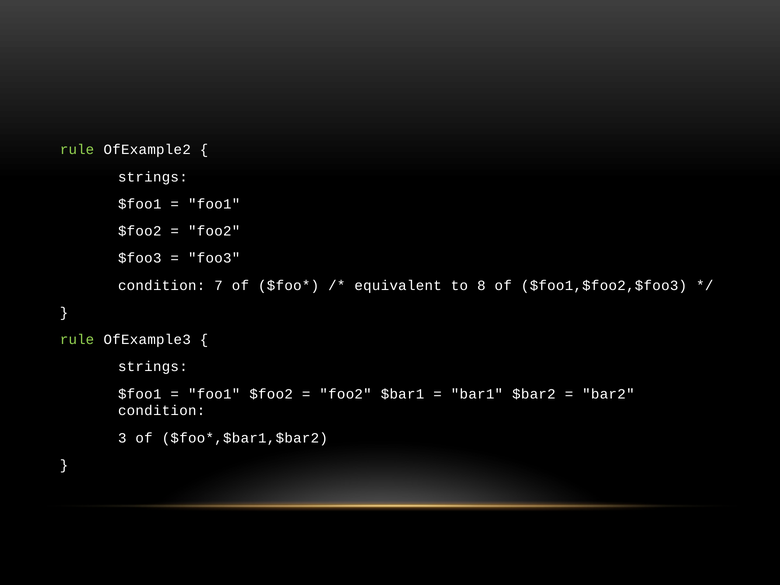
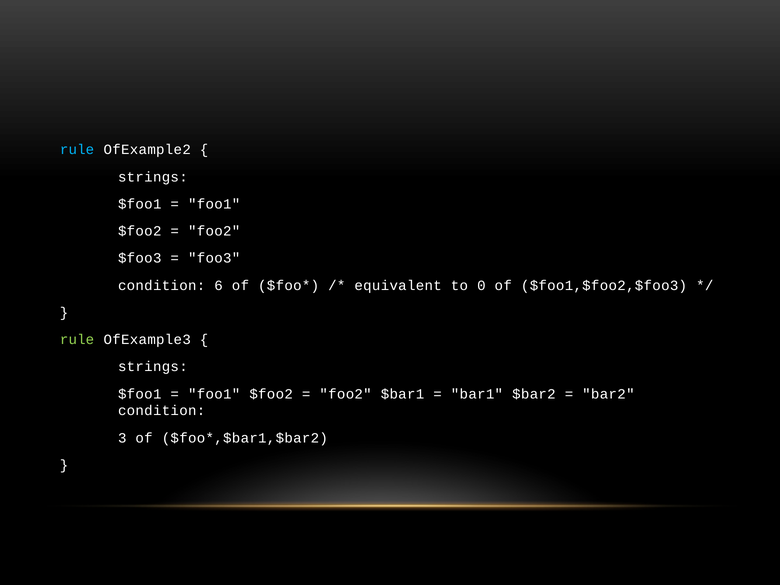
rule at (77, 150) colour: light green -> light blue
7: 7 -> 6
8: 8 -> 0
